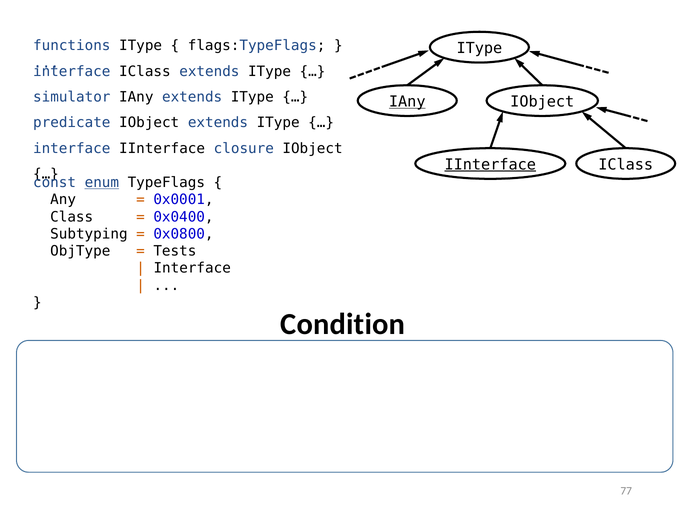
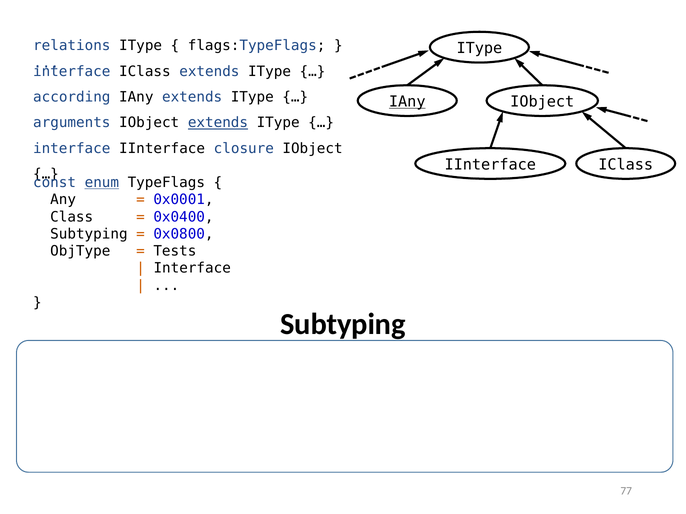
functions: functions -> relations
simulator: simulator -> according
predicate: predicate -> arguments
extends at (218, 123) underline: none -> present
IInterface at (490, 165) underline: present -> none
Condition at (343, 325): Condition -> Subtyping
